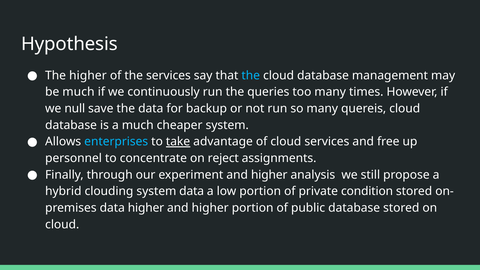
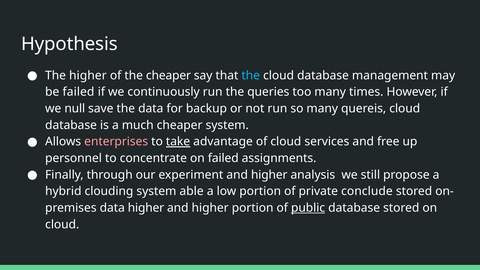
the services: services -> cheaper
be much: much -> failed
enterprises colour: light blue -> pink
on reject: reject -> failed
system data: data -> able
condition: condition -> conclude
public underline: none -> present
